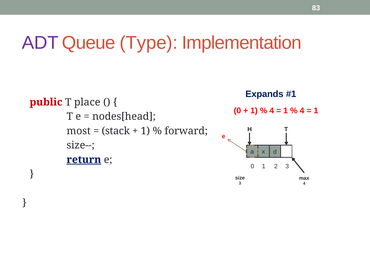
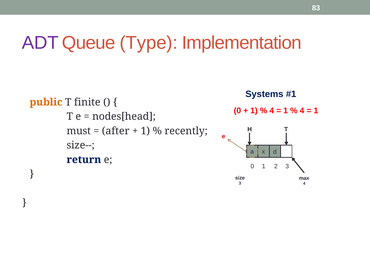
Expands: Expands -> Systems
public colour: red -> orange
place: place -> finite
most: most -> must
stack: stack -> after
forward: forward -> recently
return underline: present -> none
